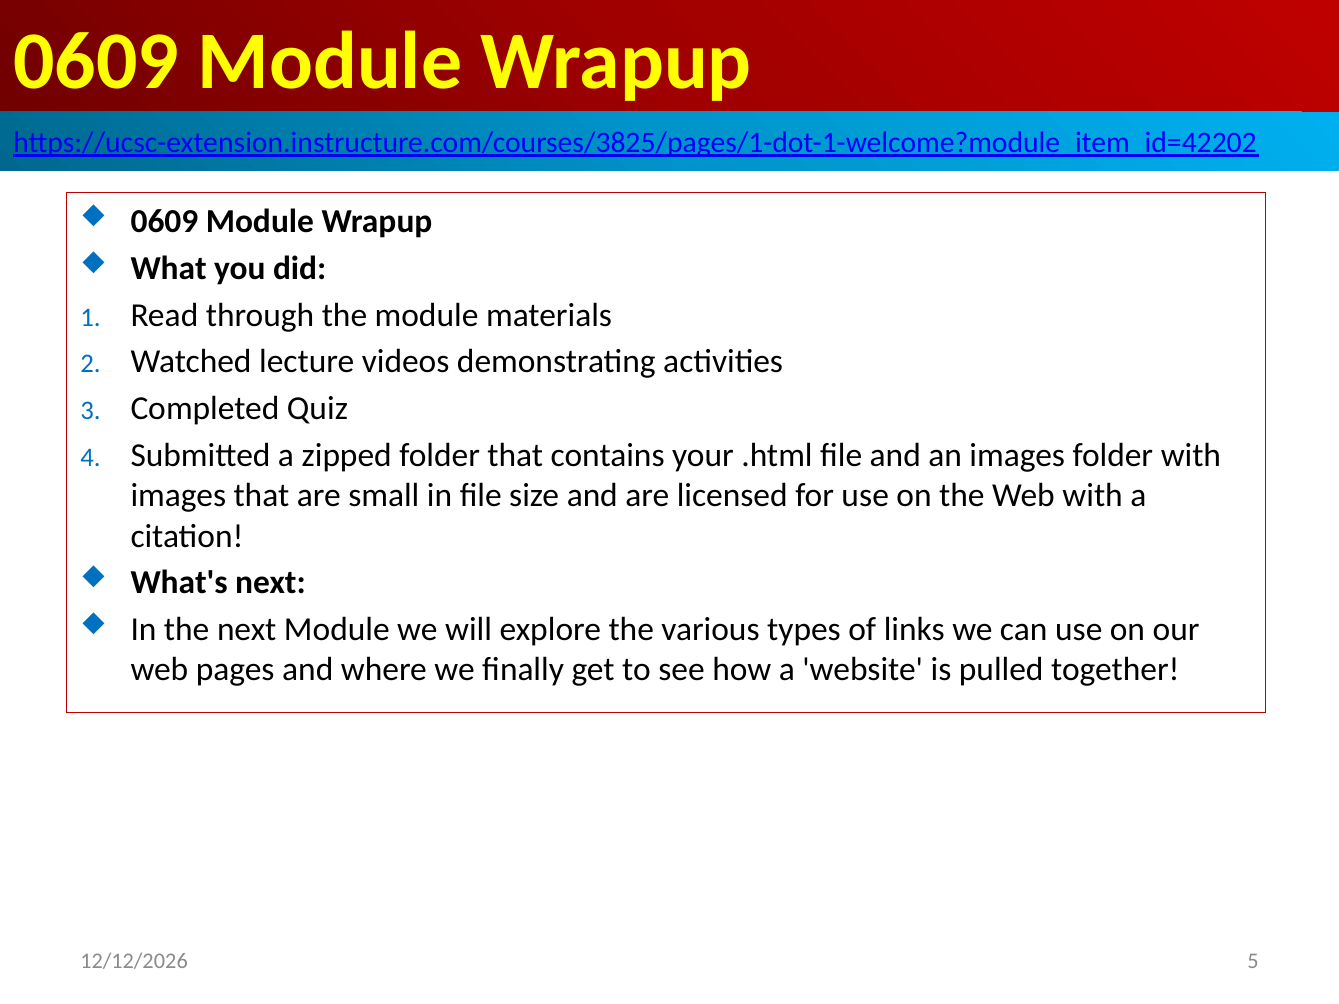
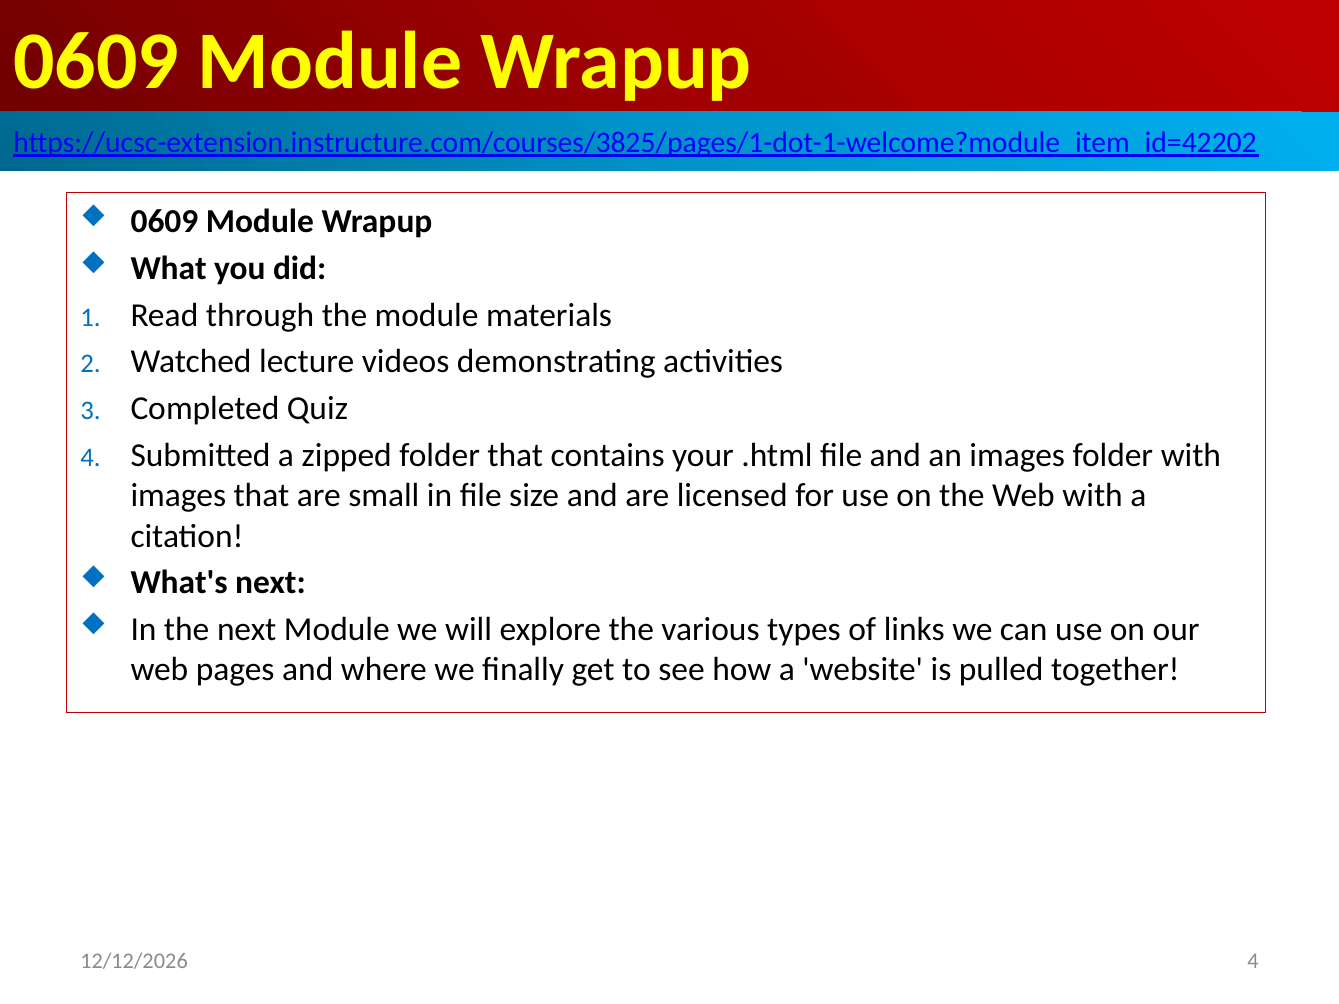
5 at (1253, 962): 5 -> 4
